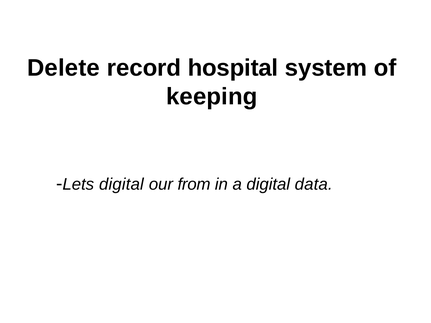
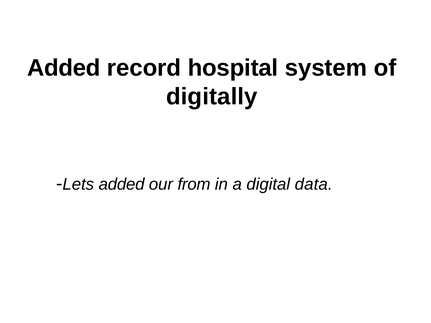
Delete at (64, 68): Delete -> Added
keeping: keeping -> digitally
Lets digital: digital -> added
